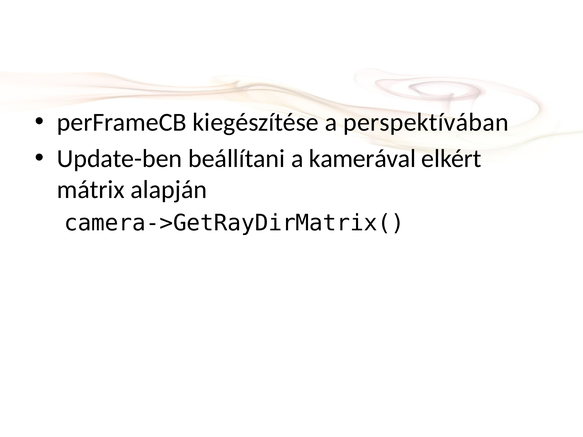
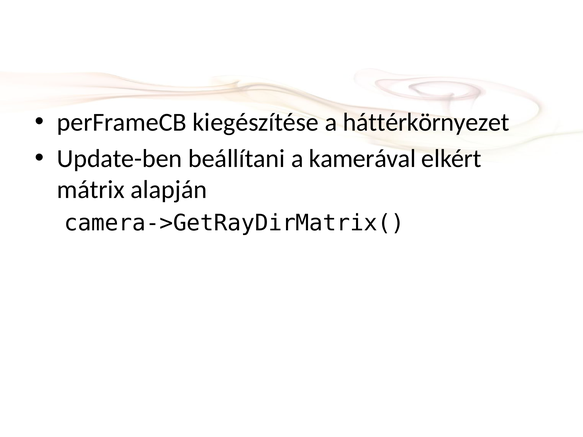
perspektívában: perspektívában -> háttérkörnyezet
